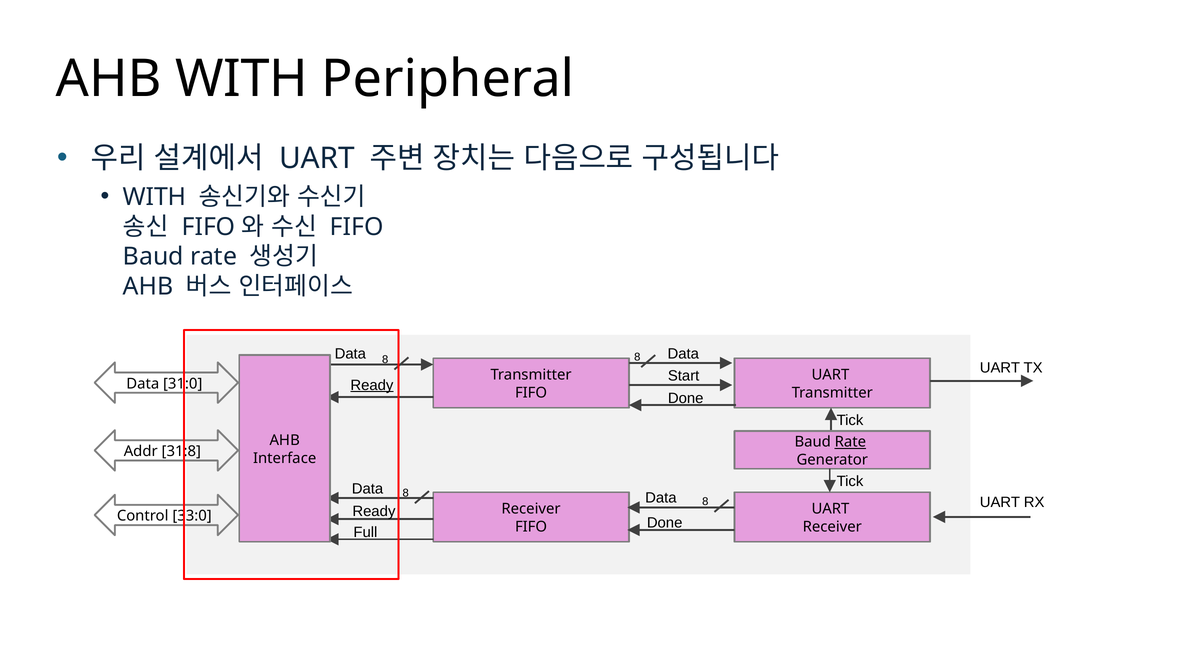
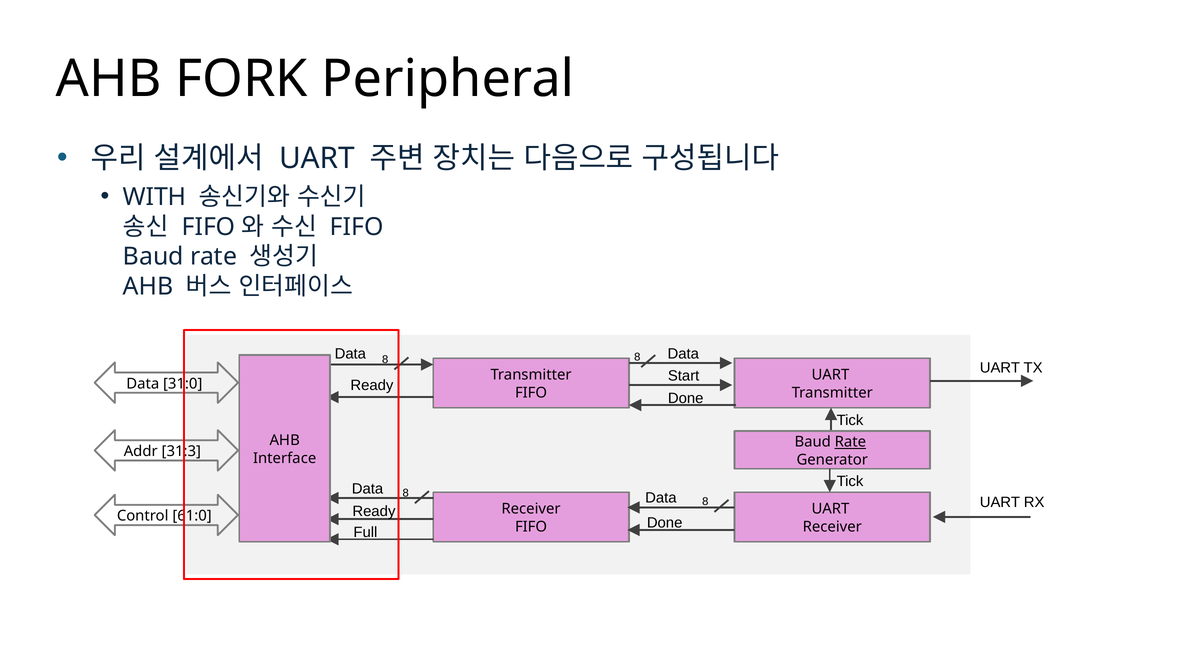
AHB WITH: WITH -> FORK
Ready at (372, 385) underline: present -> none
31:8: 31:8 -> 31:3
33:0: 33:0 -> 61:0
